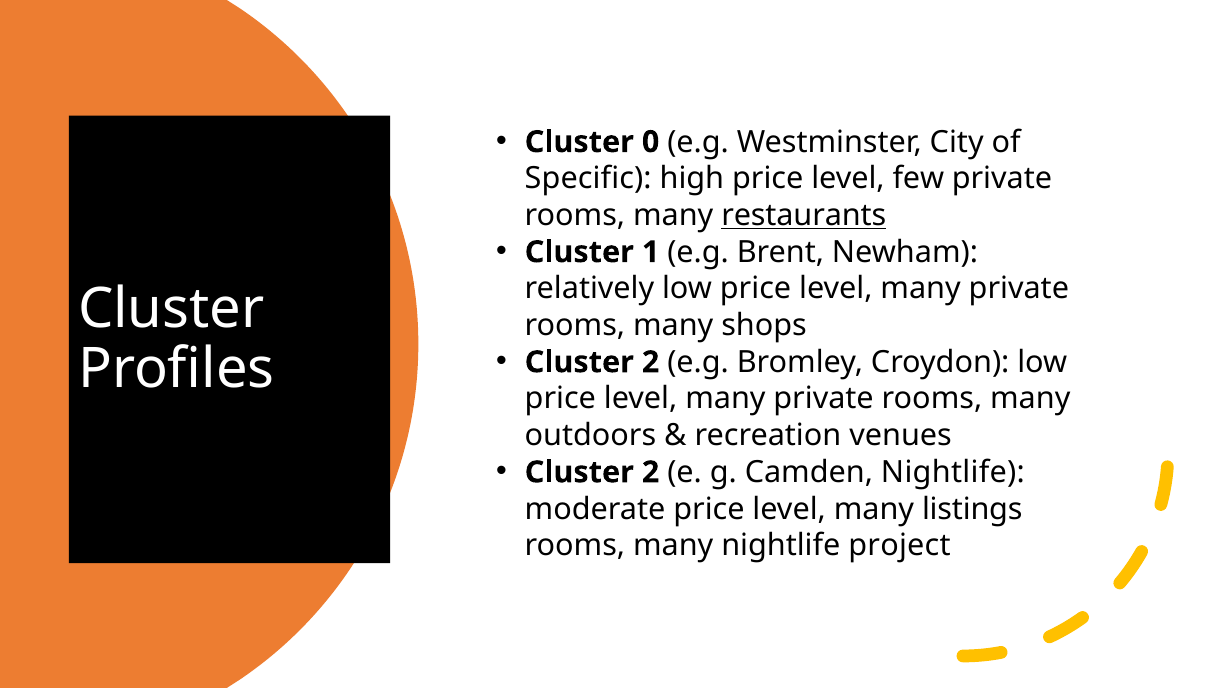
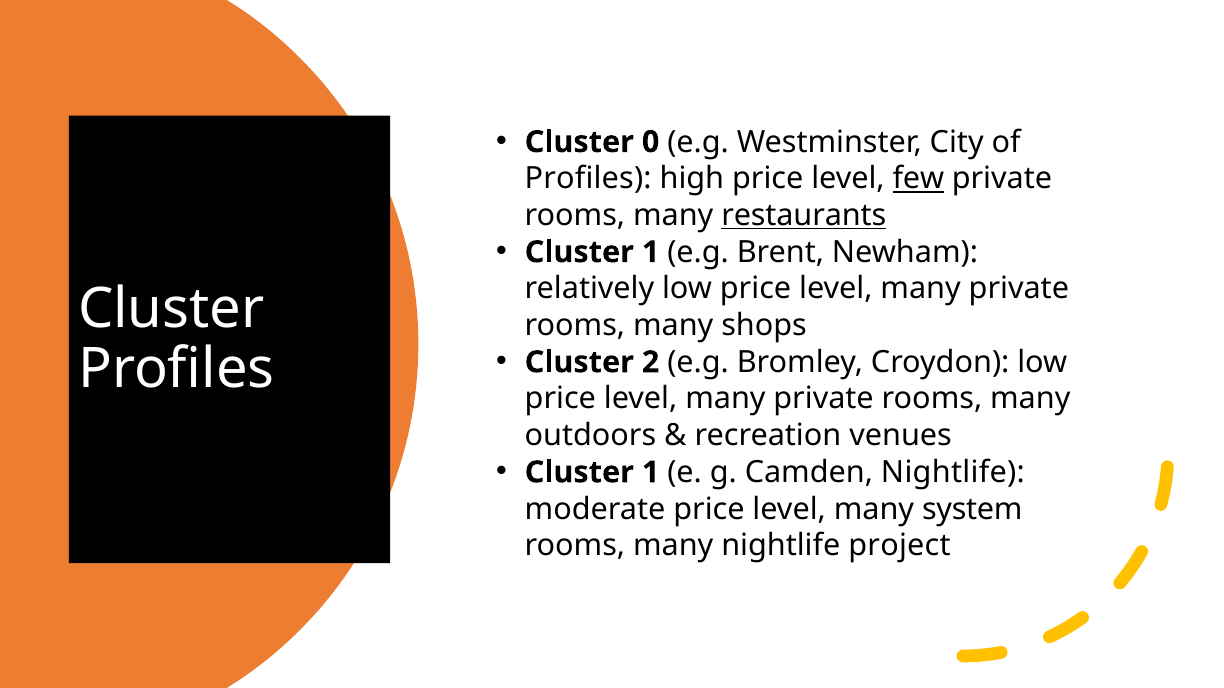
Specific at (588, 179): Specific -> Profiles
few underline: none -> present
2 at (651, 473): 2 -> 1
listings: listings -> system
